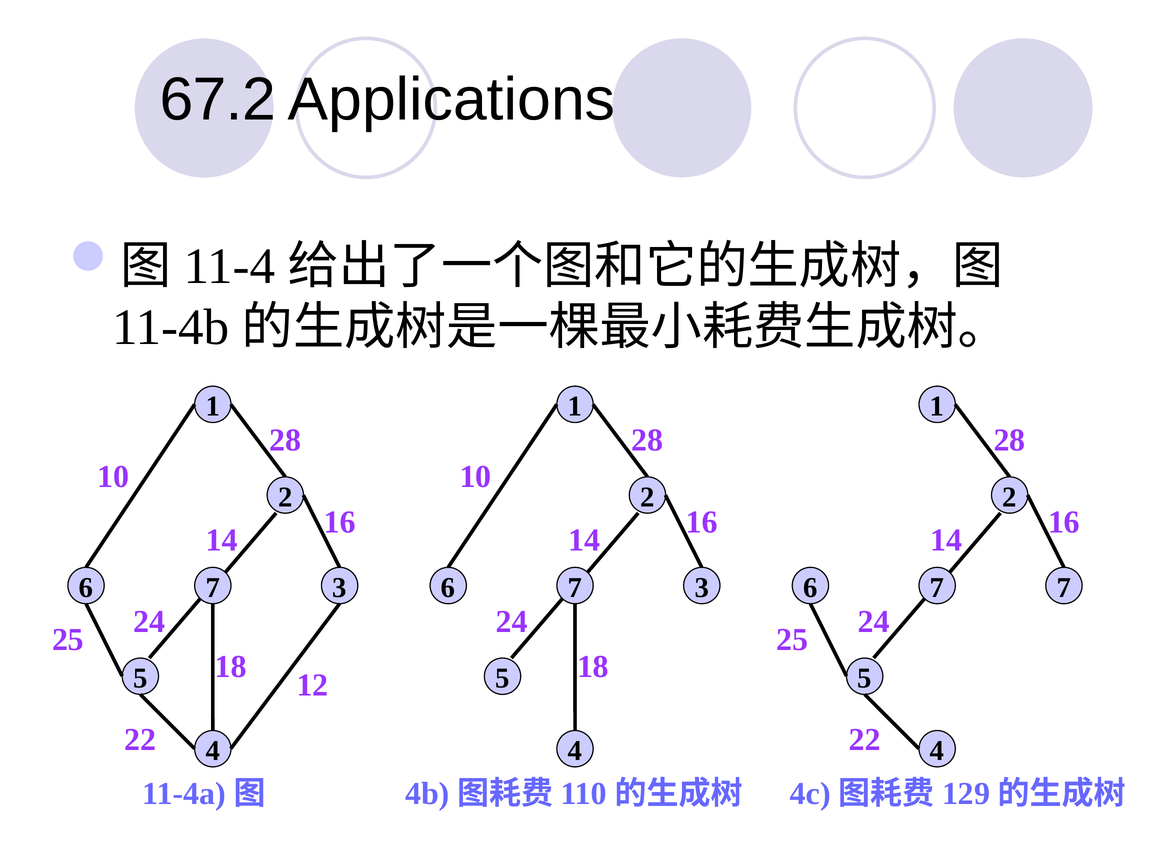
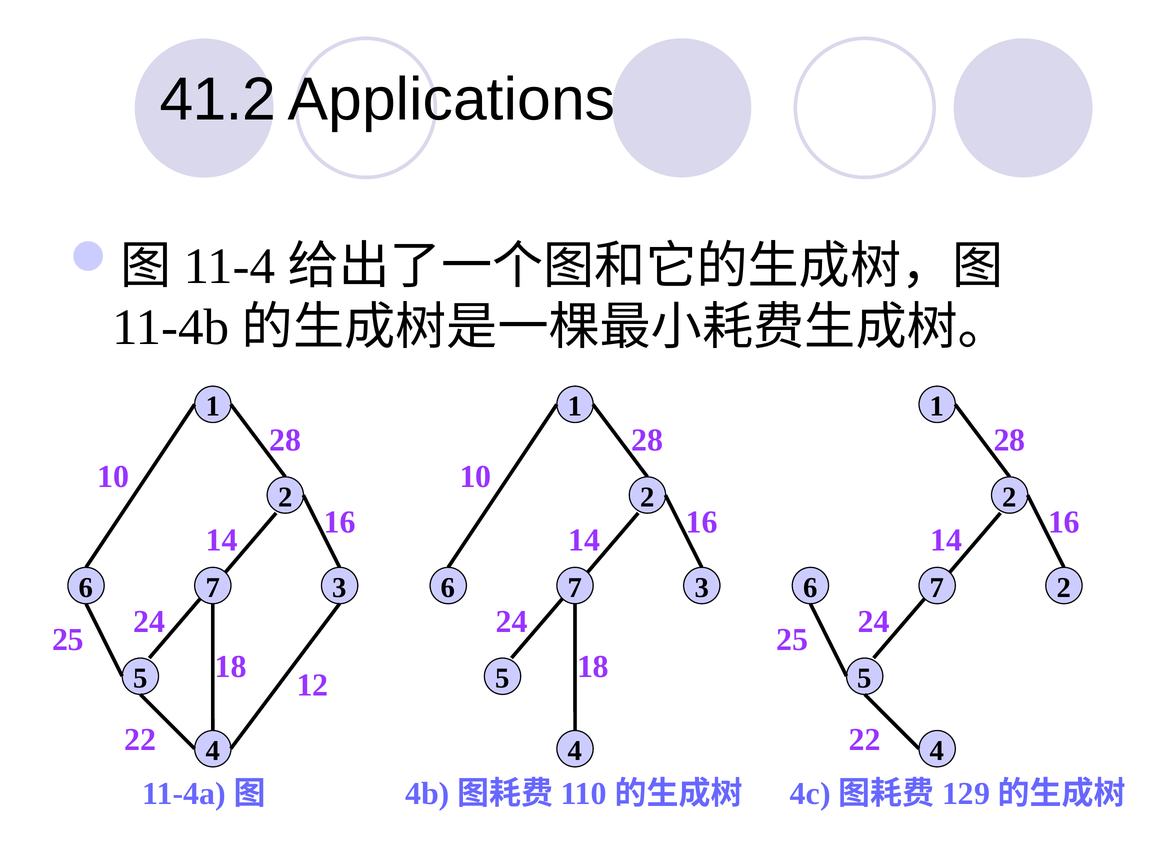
67.2: 67.2 -> 41.2
6 7: 7 -> 2
